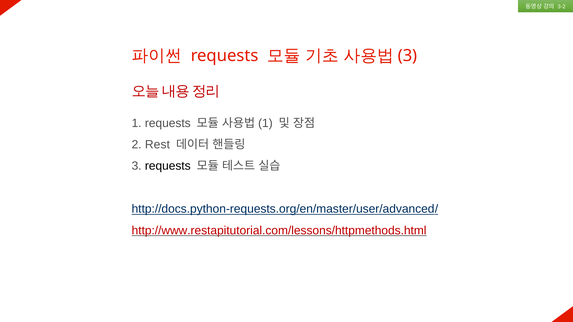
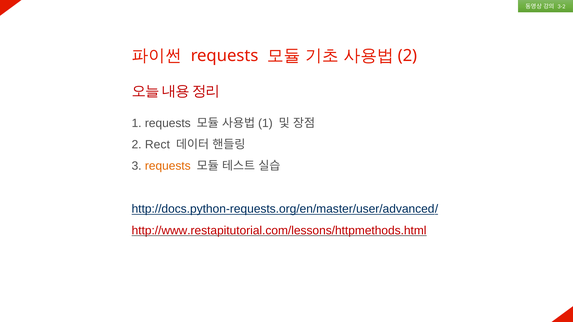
3 at (408, 56): 3 -> 2
Rest: Rest -> Rect
requests at (168, 166) colour: black -> orange
